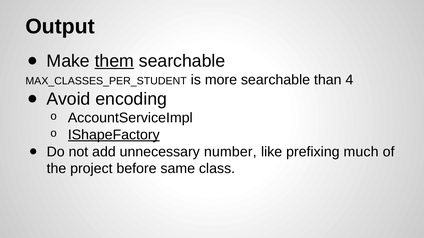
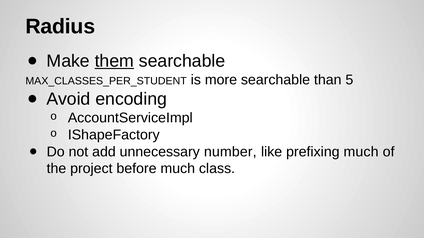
Output: Output -> Radius
4: 4 -> 5
IShapeFactory underline: present -> none
before same: same -> much
